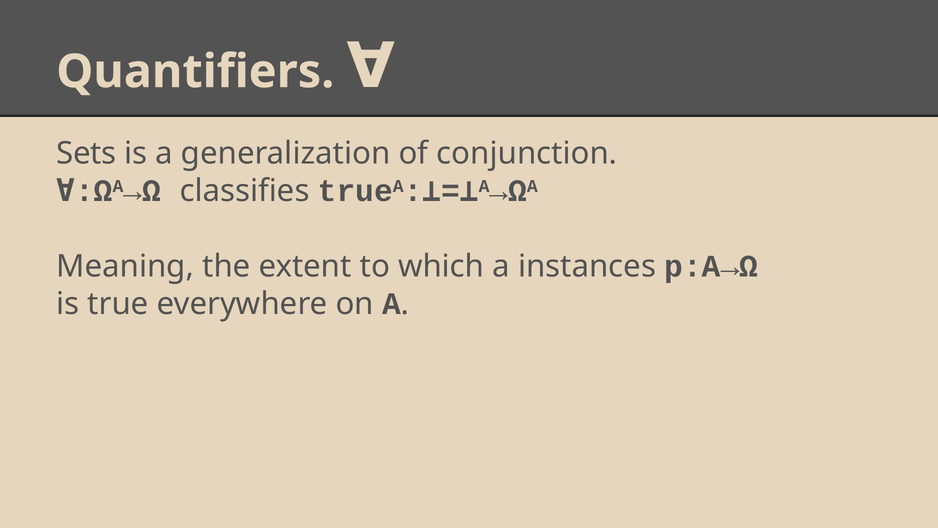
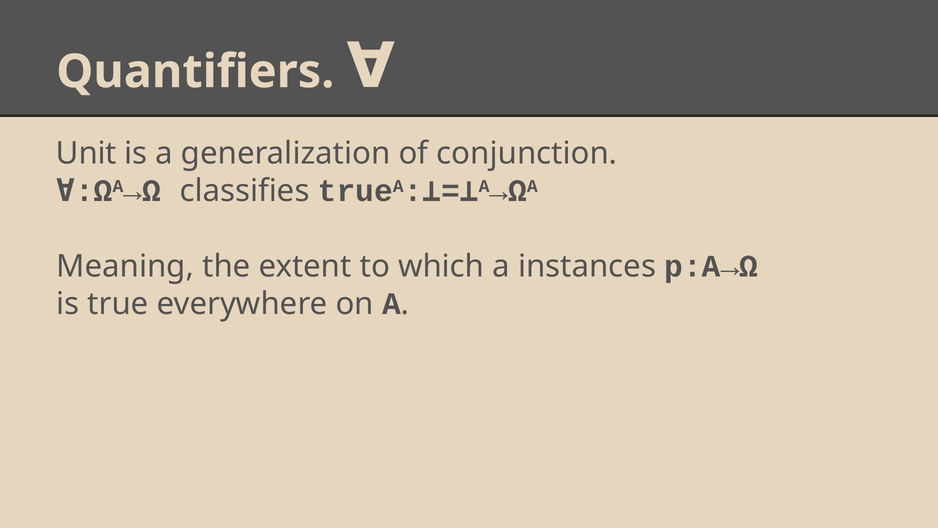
Sets: Sets -> Unit
